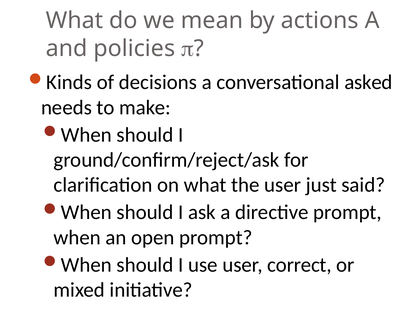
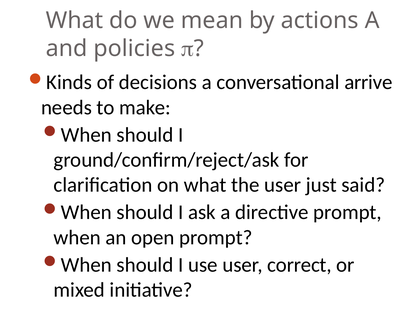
asked: asked -> arrive
